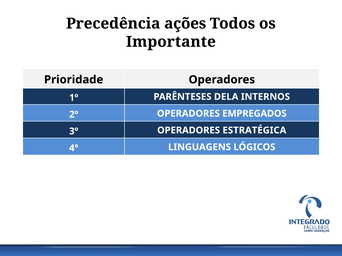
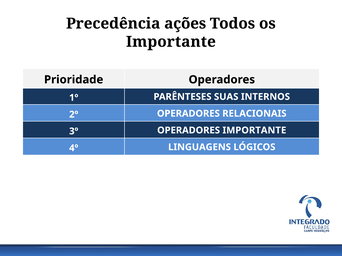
DELA: DELA -> SUAS
EMPREGADOS: EMPREGADOS -> RELACIONAIS
OPERADORES ESTRATÉGICA: ESTRATÉGICA -> IMPORTANTE
